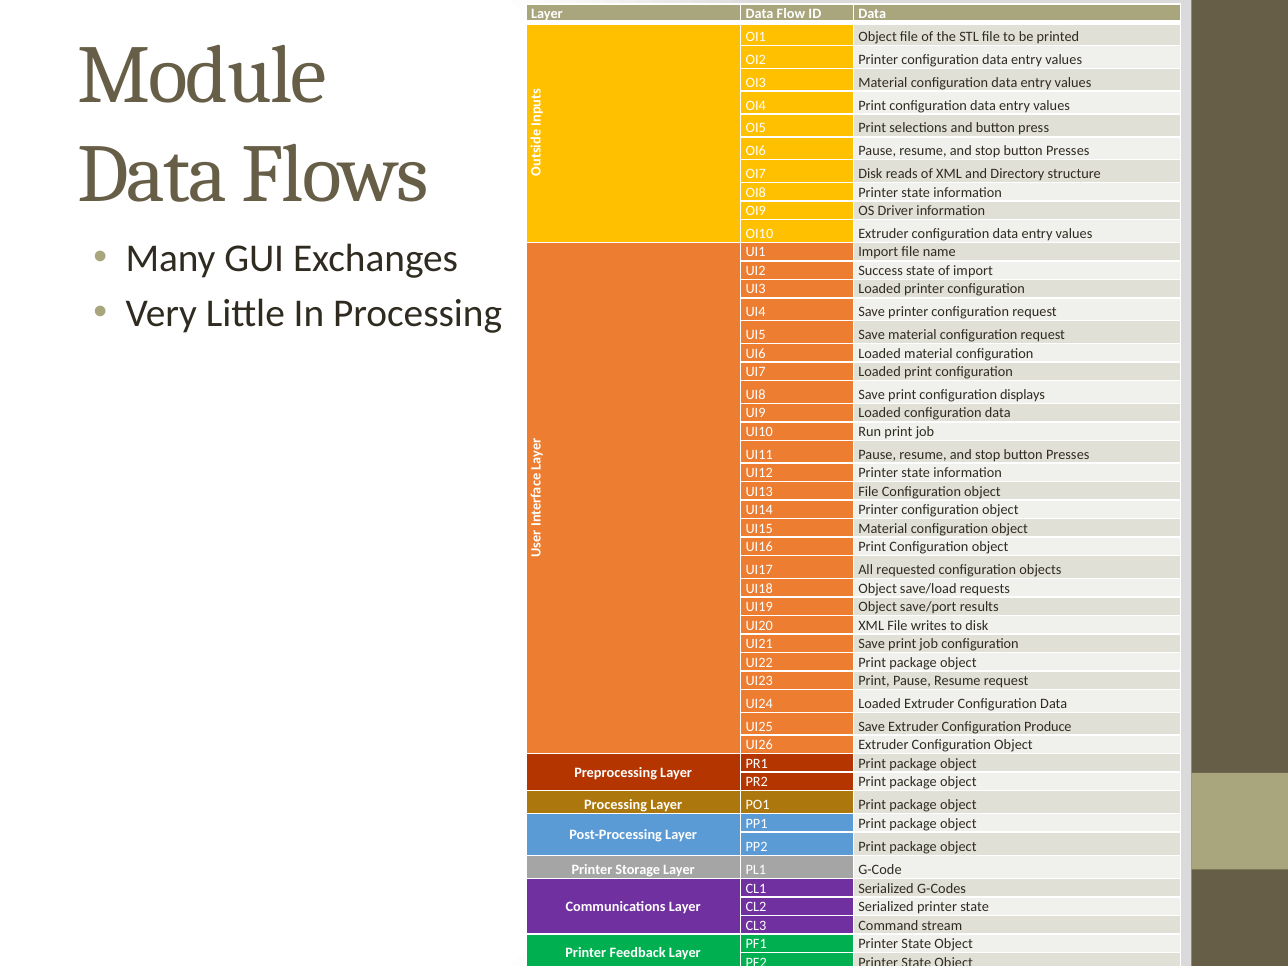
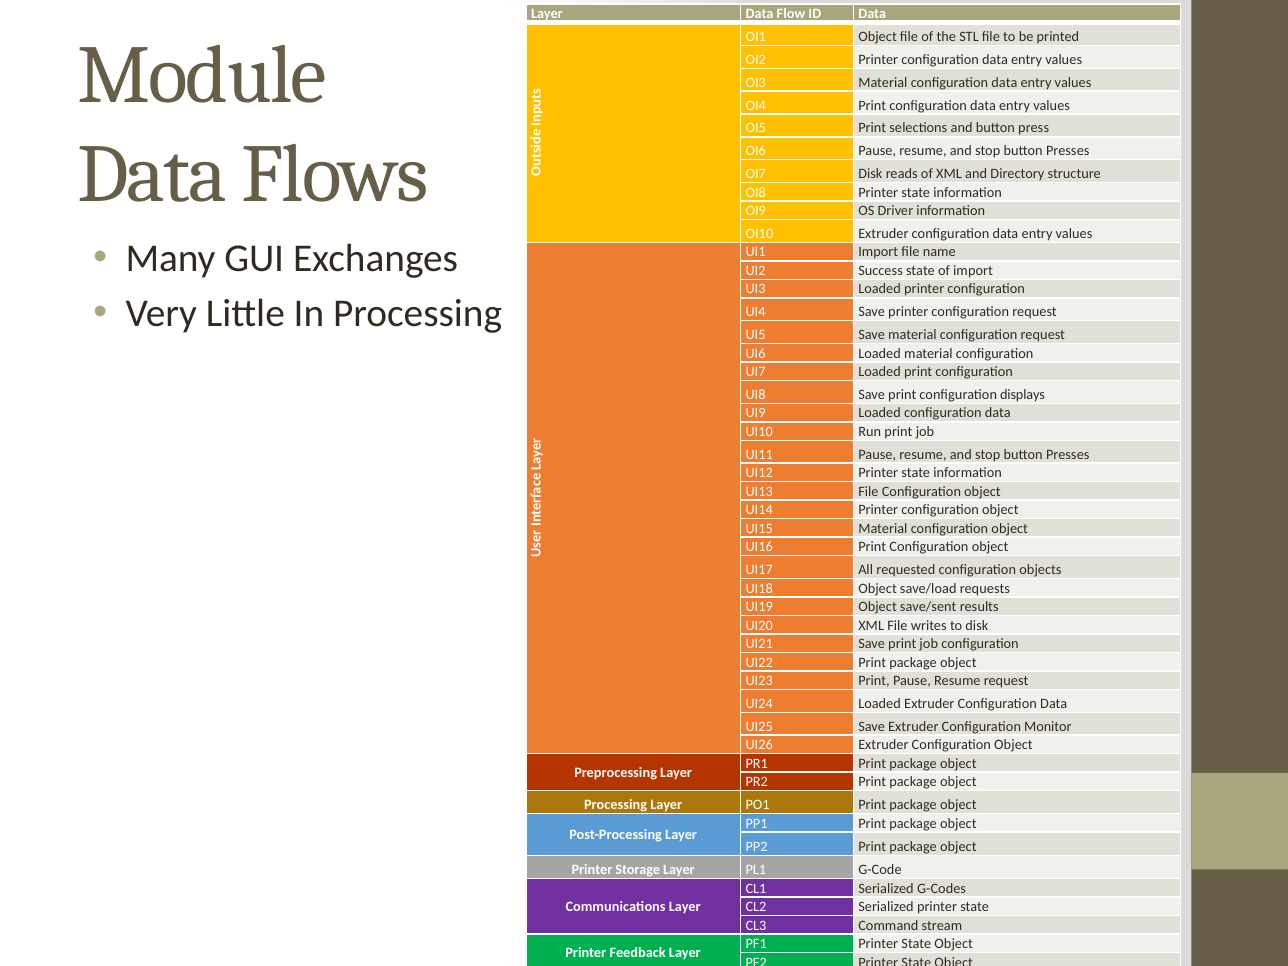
save/port: save/port -> save/sent
Produce: Produce -> Monitor
